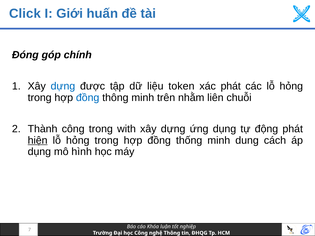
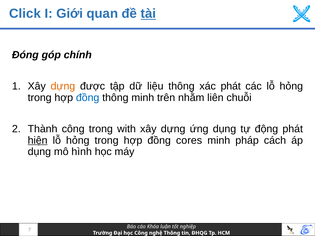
huấn: huấn -> quan
tài underline: none -> present
dựng at (63, 86) colour: blue -> orange
liệu token: token -> thông
thống: thống -> cores
dung: dung -> pháp
